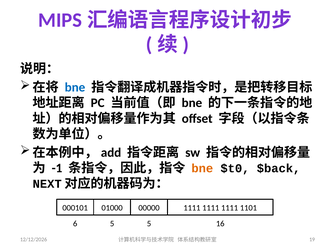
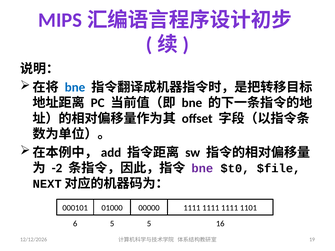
-1: -1 -> -2
bne at (202, 169) colour: orange -> purple
$back: $back -> $file
